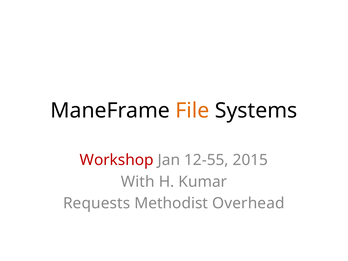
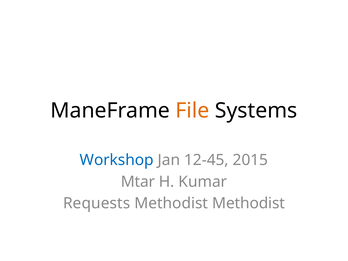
Workshop colour: red -> blue
12-55: 12-55 -> 12-45
With: With -> Mtar
Methodist Overhead: Overhead -> Methodist
